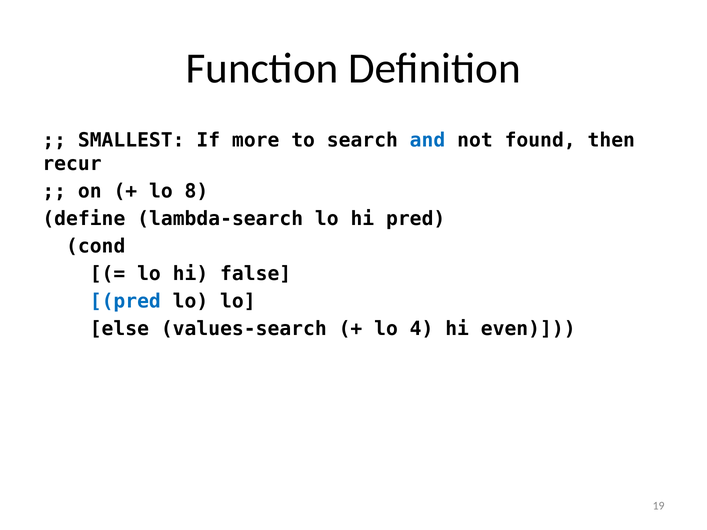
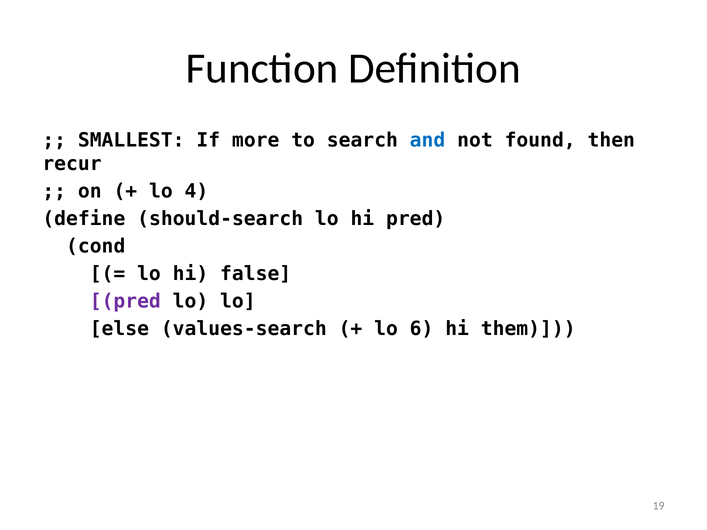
8: 8 -> 4
lambda-search: lambda-search -> should-search
pred at (125, 302) colour: blue -> purple
4: 4 -> 6
even: even -> them
